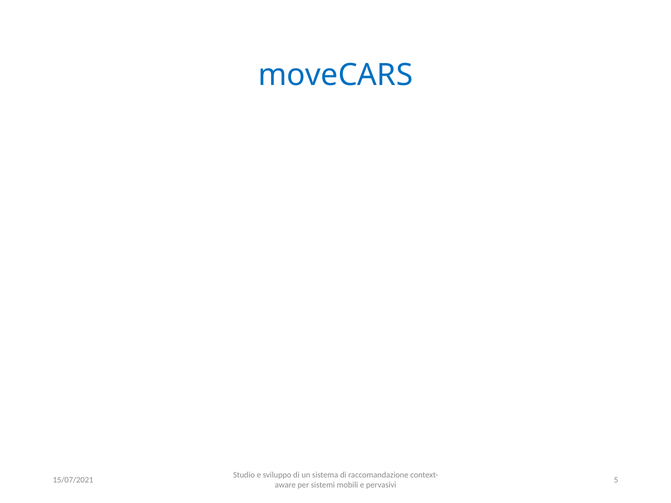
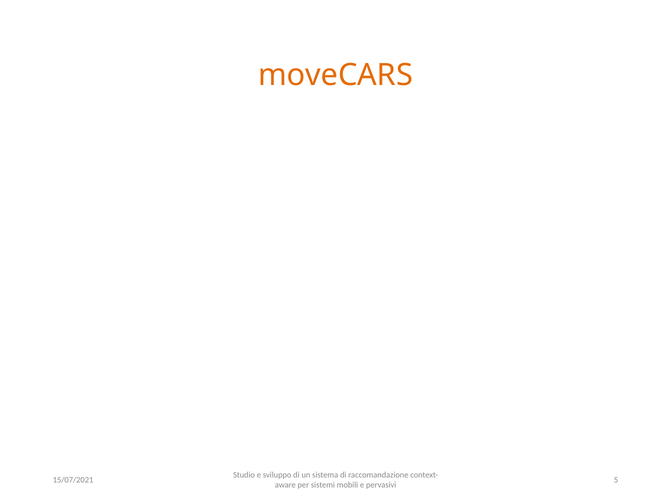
moveCARS colour: blue -> orange
